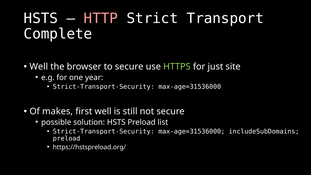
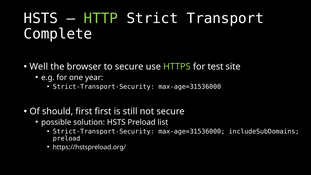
HTTP colour: pink -> light green
just: just -> test
makes: makes -> should
first well: well -> first
